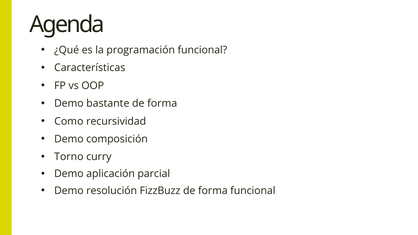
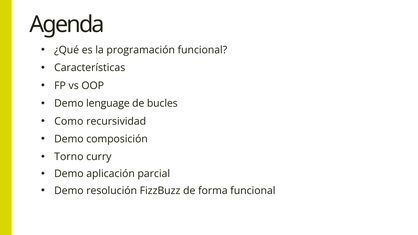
bastante: bastante -> lenguage
forma at (162, 104): forma -> bucles
